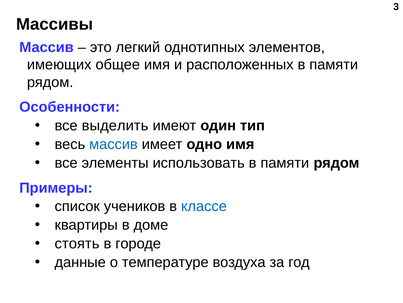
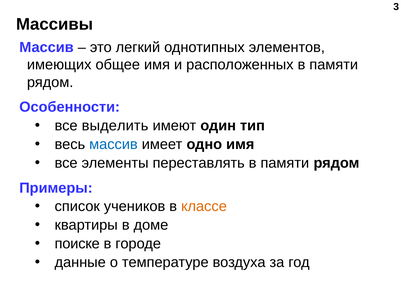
использовать: использовать -> переставлять
классе colour: blue -> orange
стоять: стоять -> поиске
